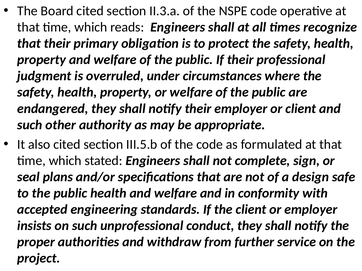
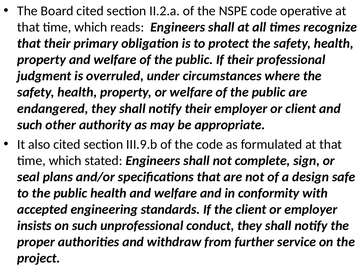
II.3.a: II.3.a -> II.2.a
III.5.b: III.5.b -> III.9.b
